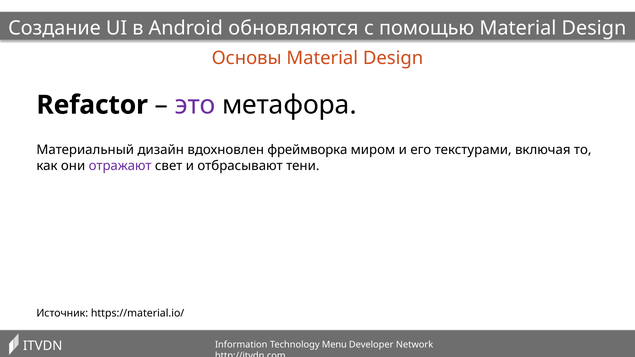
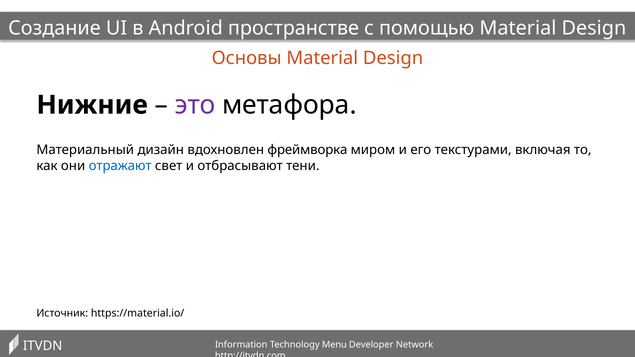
обновляются: обновляются -> пространстве
Refactor: Refactor -> Нижние
отражают colour: purple -> blue
